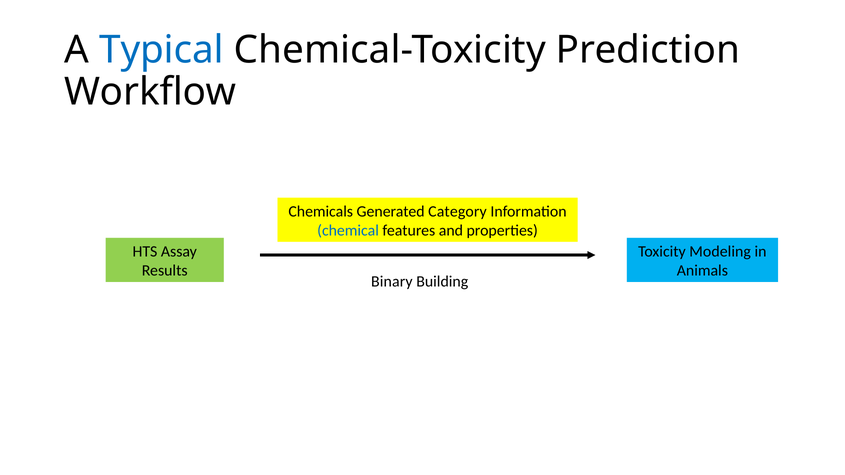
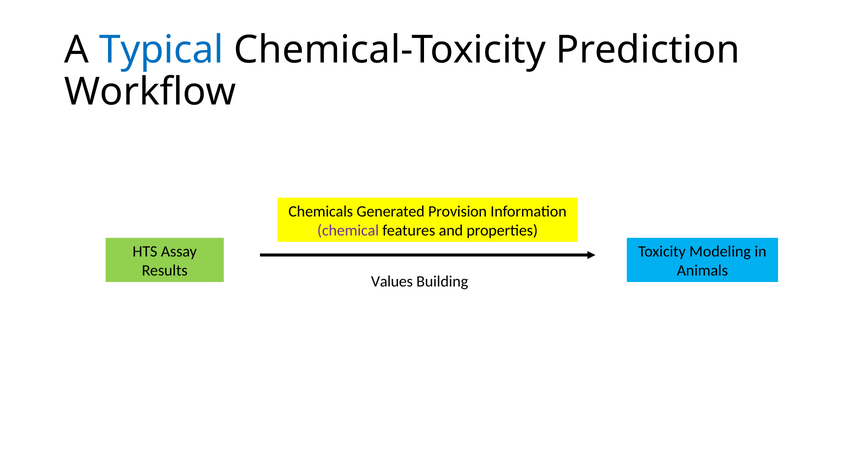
Category: Category -> Provision
chemical colour: blue -> purple
Binary: Binary -> Values
